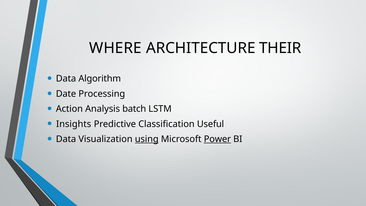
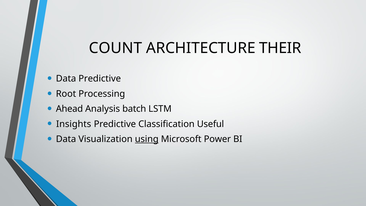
WHERE: WHERE -> COUNT
Data Algorithm: Algorithm -> Predictive
Date: Date -> Root
Action: Action -> Ahead
Power underline: present -> none
